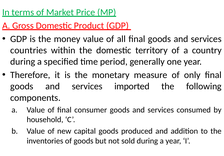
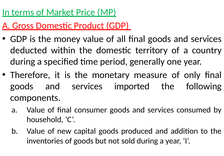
countries: countries -> deducted
